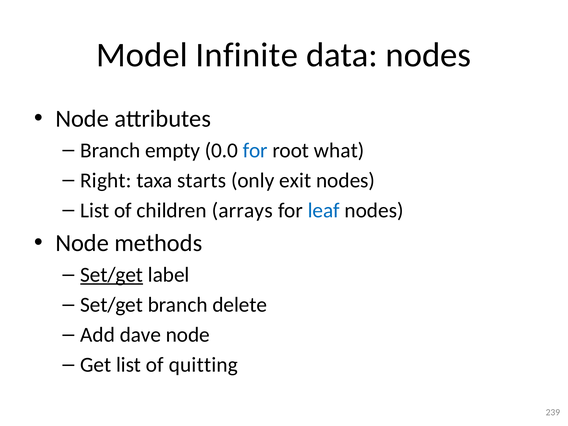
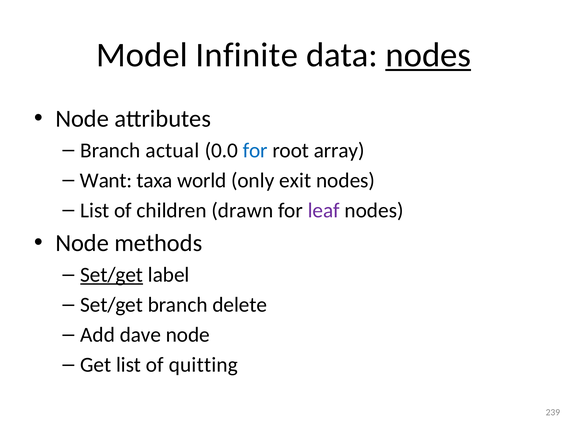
nodes at (428, 55) underline: none -> present
empty: empty -> actual
what: what -> array
Right: Right -> Want
starts: starts -> world
arrays: arrays -> drawn
leaf colour: blue -> purple
